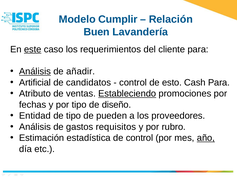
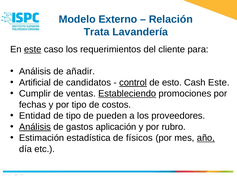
Cumplir: Cumplir -> Externo
Buen: Buen -> Trata
Análisis at (35, 71) underline: present -> none
control at (133, 82) underline: none -> present
Cash Para: Para -> Este
Atributo: Atributo -> Cumplir
diseño: diseño -> costos
Análisis at (35, 127) underline: none -> present
requisitos: requisitos -> aplicación
de control: control -> físicos
